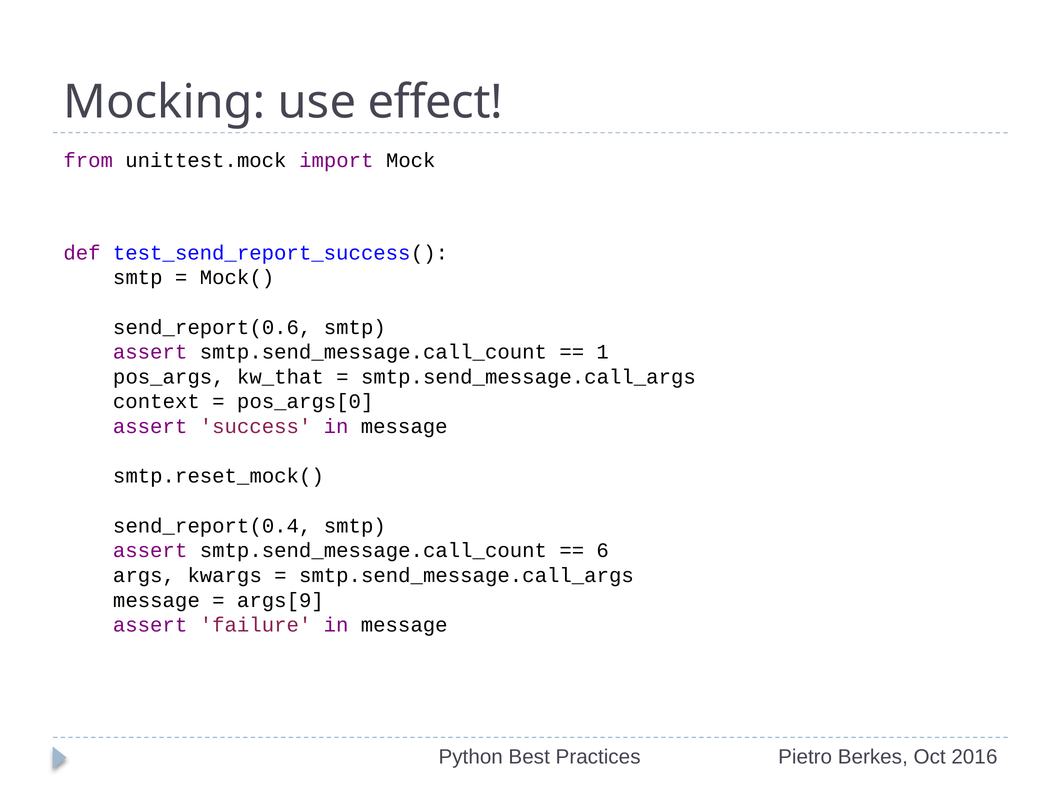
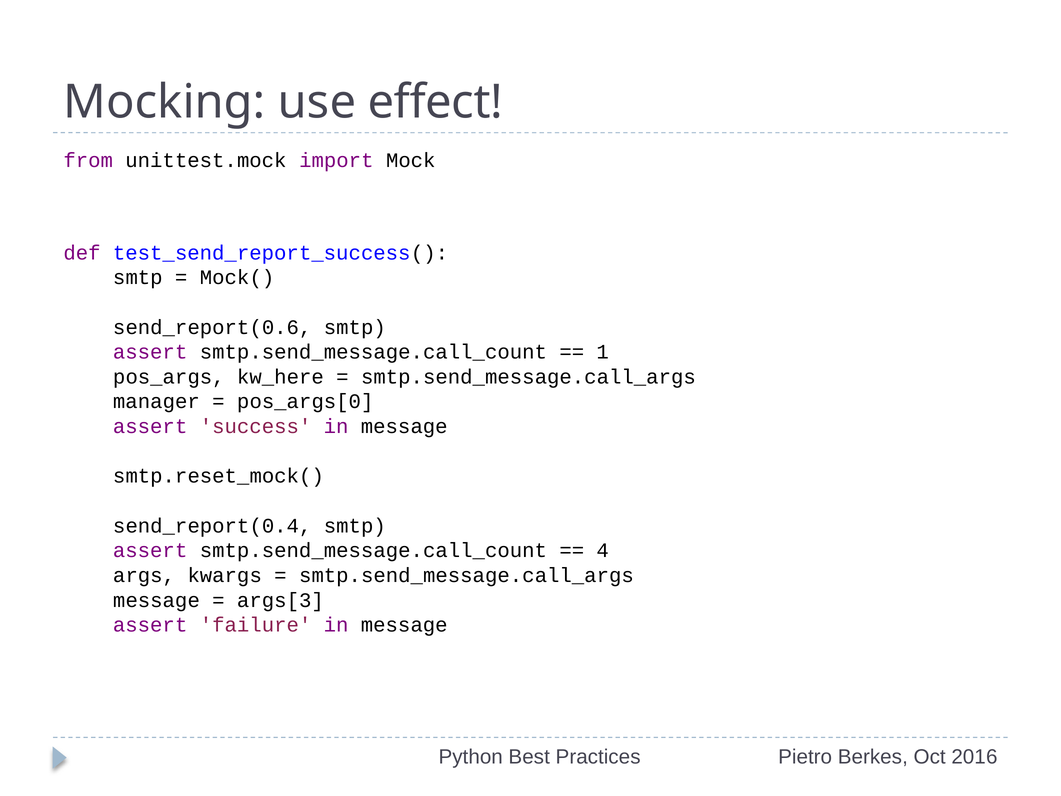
kw_that: kw_that -> kw_here
context: context -> manager
6: 6 -> 4
args[9: args[9 -> args[3
